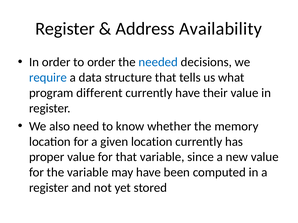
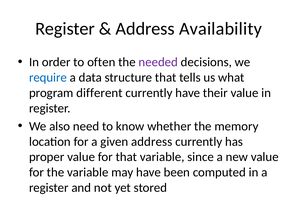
to order: order -> often
needed colour: blue -> purple
given location: location -> address
